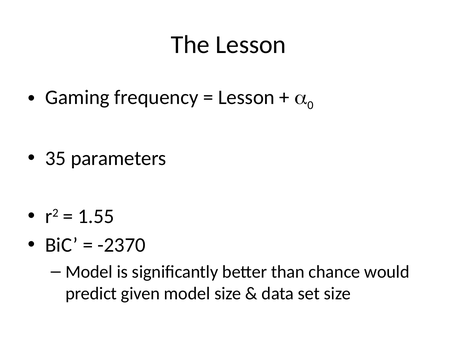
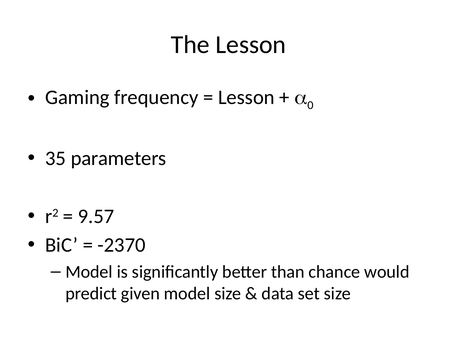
1.55: 1.55 -> 9.57
